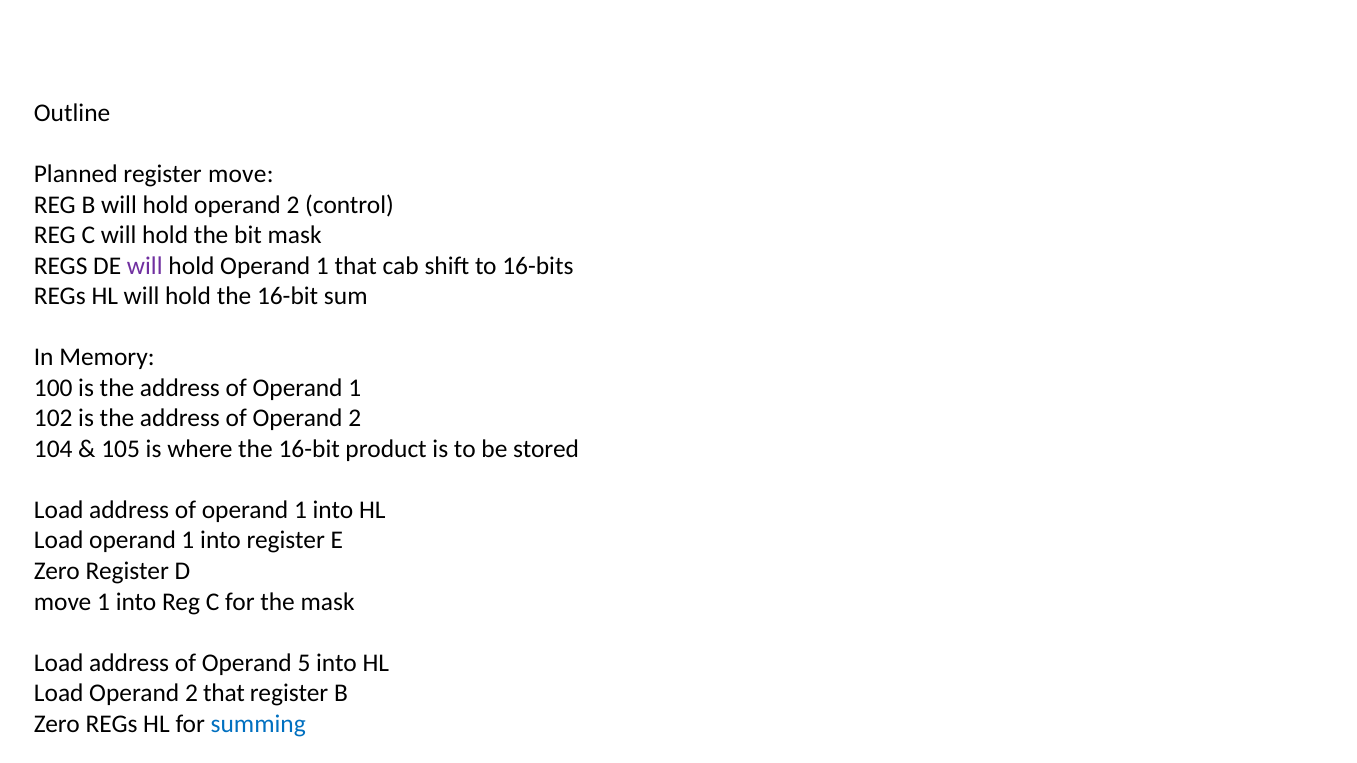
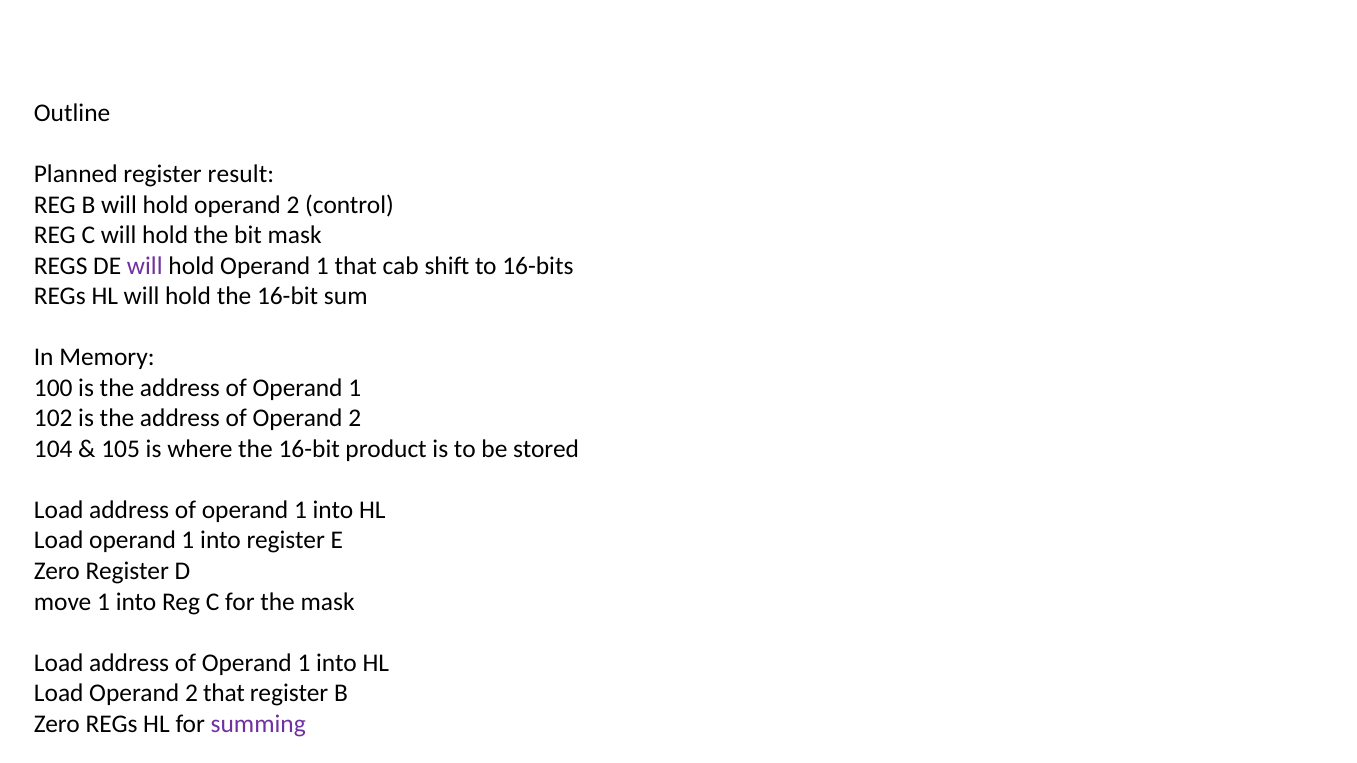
register move: move -> result
5 at (304, 663): 5 -> 1
summing colour: blue -> purple
